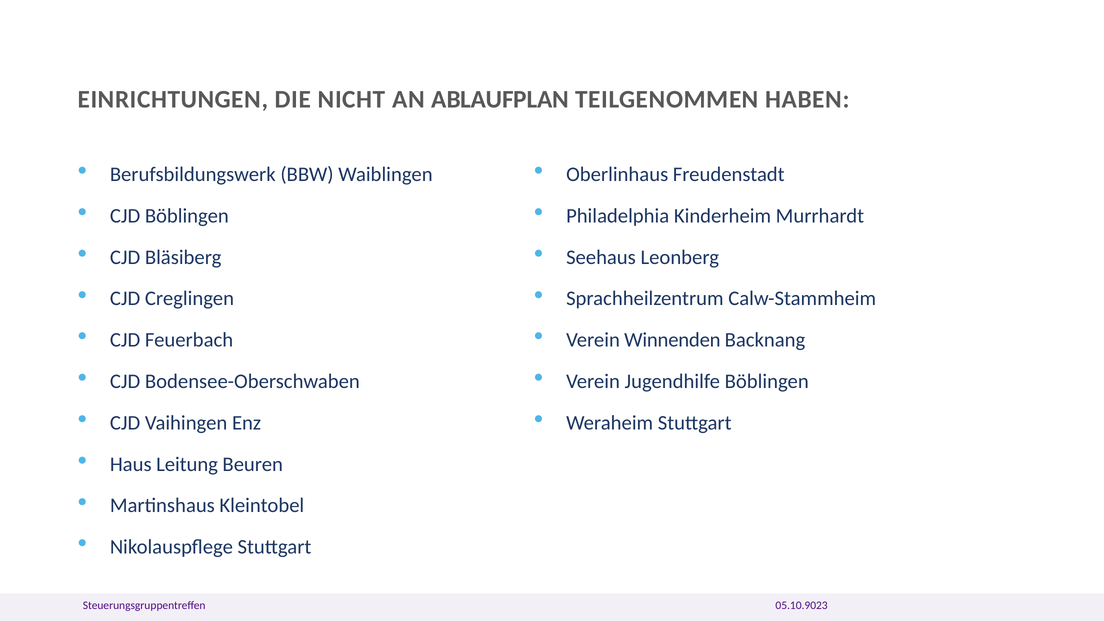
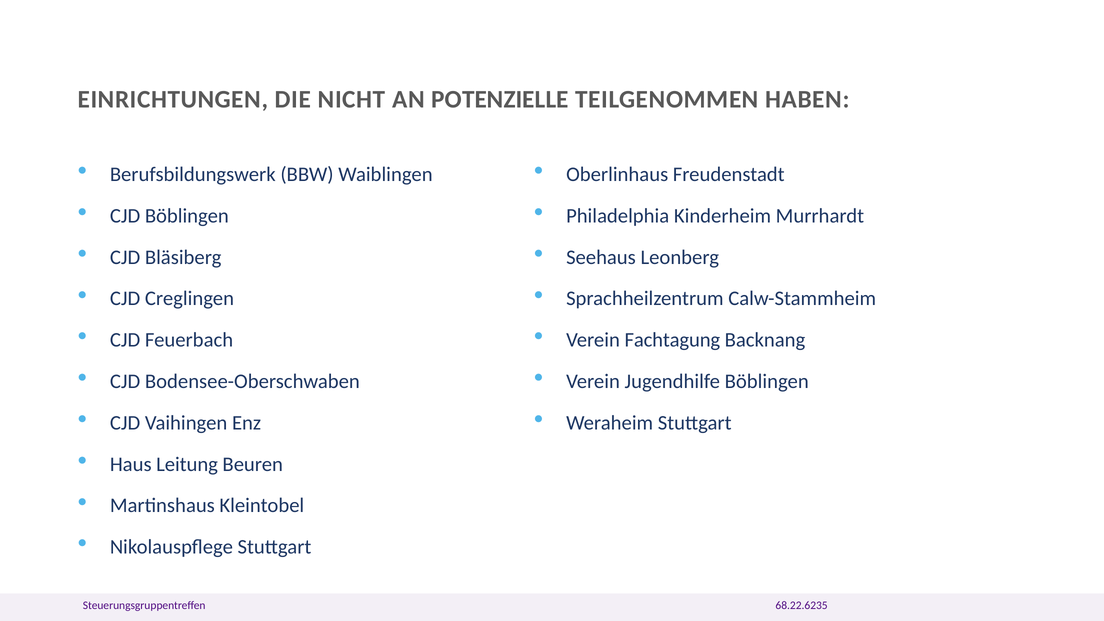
ABLAUFPLAN: ABLAUFPLAN -> POTENZIELLE
Winnenden: Winnenden -> Fachtagung
05.10.9023: 05.10.9023 -> 68.22.6235
